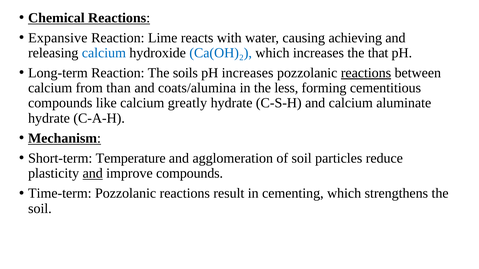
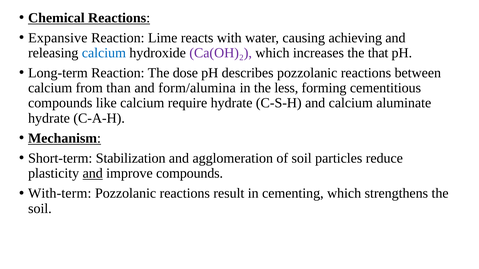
Ca(OH)₂ colour: blue -> purple
soils: soils -> dose
pH increases: increases -> describes
reactions at (366, 73) underline: present -> none
coats/alumina: coats/alumina -> form/alumina
greatly: greatly -> require
Temperature: Temperature -> Stabilization
Time-term: Time-term -> With-term
